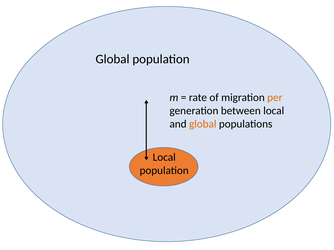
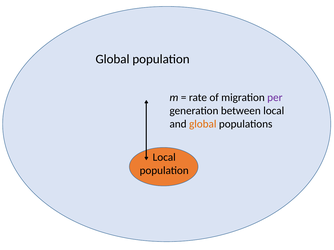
per colour: orange -> purple
